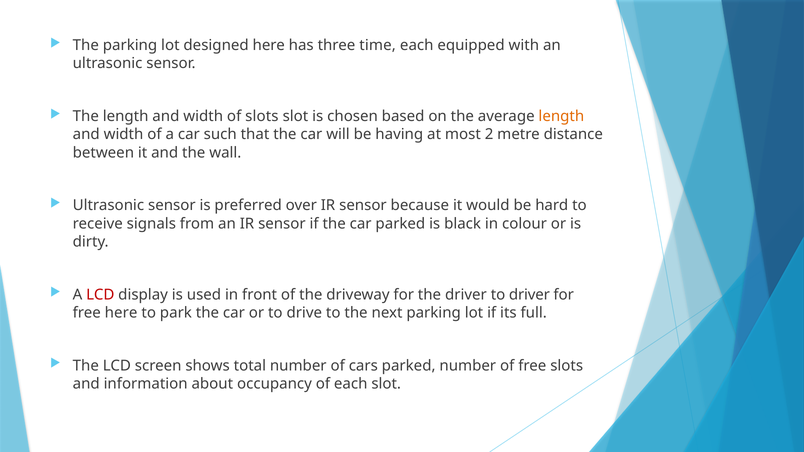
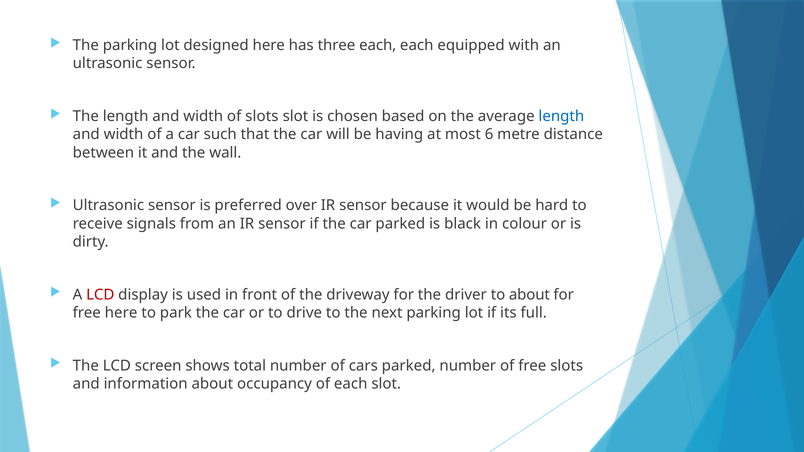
three time: time -> each
length at (561, 116) colour: orange -> blue
2: 2 -> 6
to driver: driver -> about
